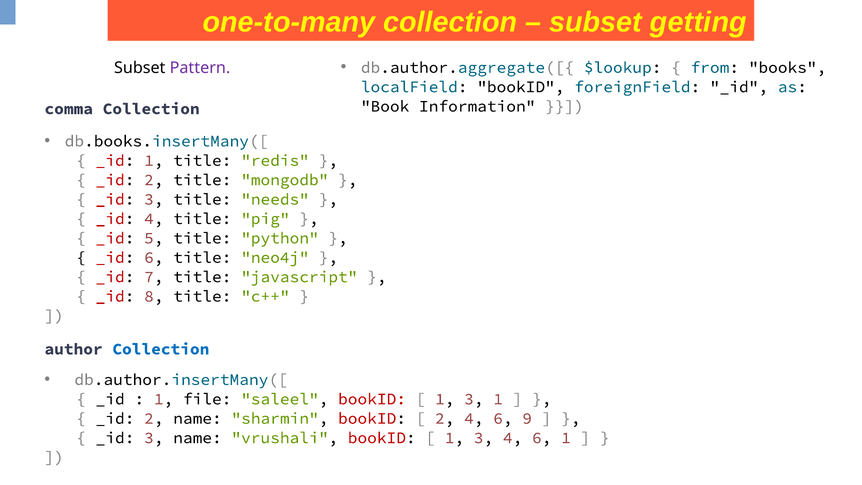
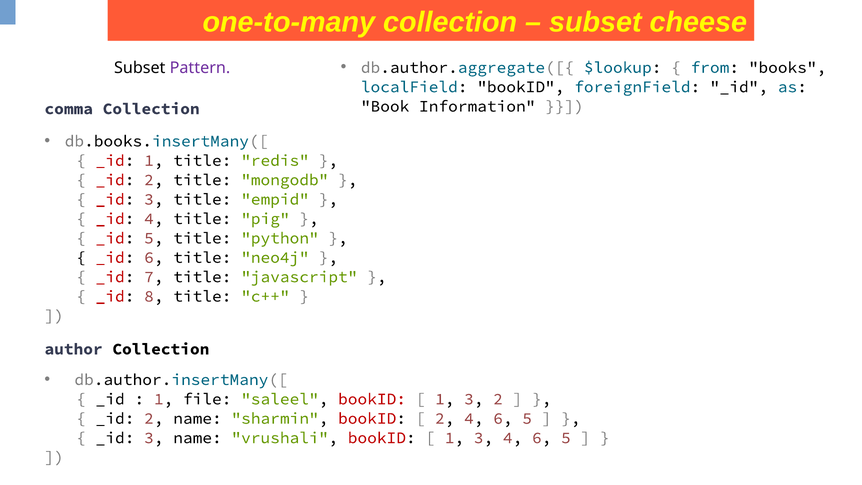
getting: getting -> cheese
needs: needs -> empid
Collection at (161, 349) colour: blue -> black
3 1: 1 -> 2
2 4 6 9: 9 -> 5
3 4 6 1: 1 -> 5
